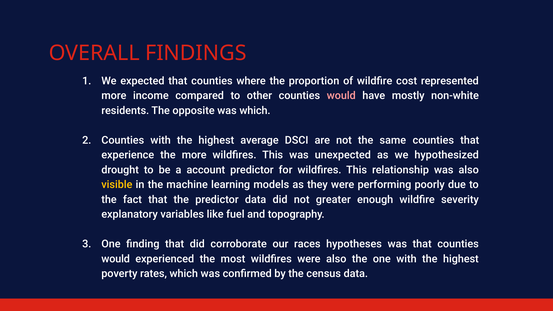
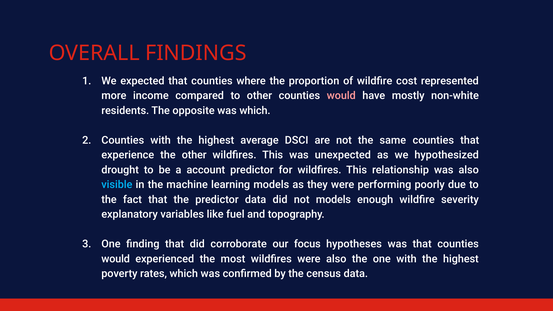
the more: more -> other
visible colour: yellow -> light blue
not greater: greater -> models
races: races -> focus
